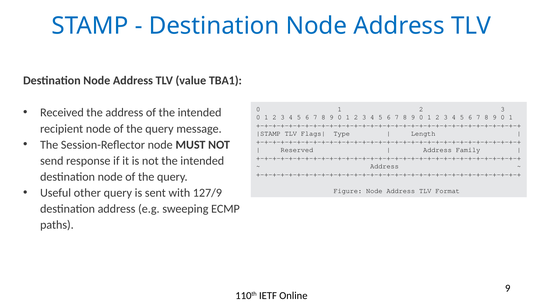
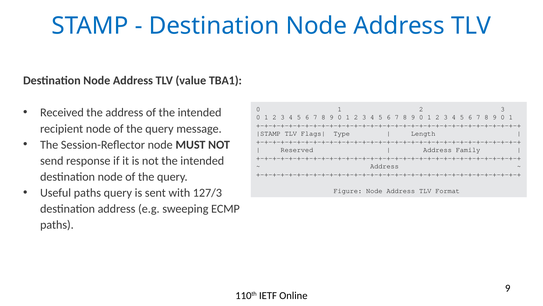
Useful other: other -> paths
127/9: 127/9 -> 127/3
